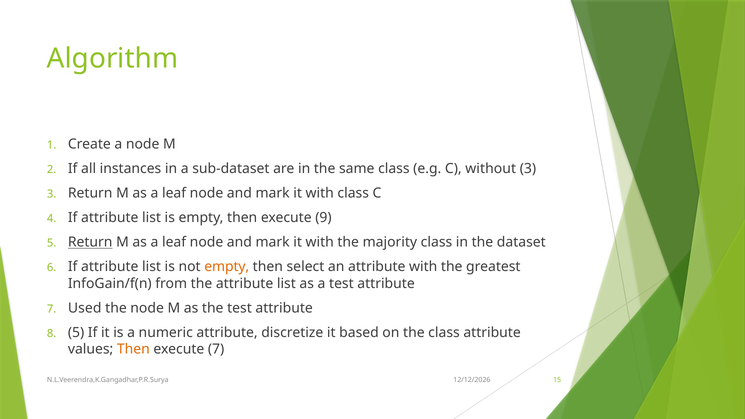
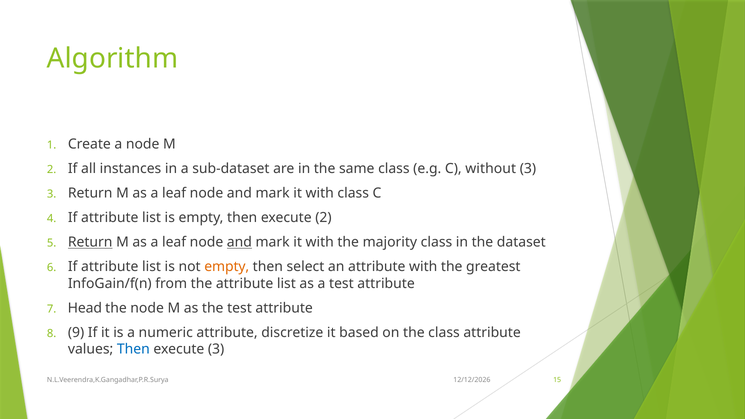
execute 9: 9 -> 2
and at (239, 242) underline: none -> present
Used: Used -> Head
8 5: 5 -> 9
Then at (133, 349) colour: orange -> blue
execute 7: 7 -> 3
